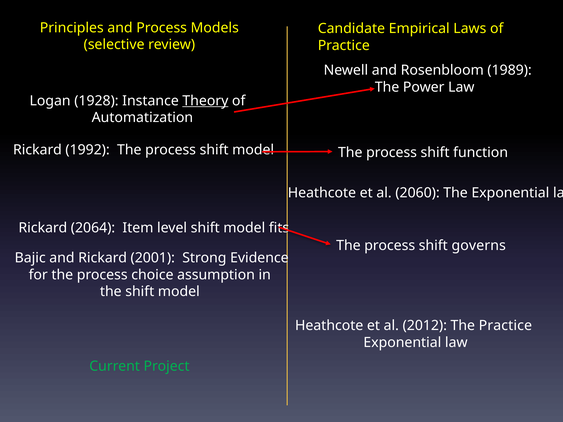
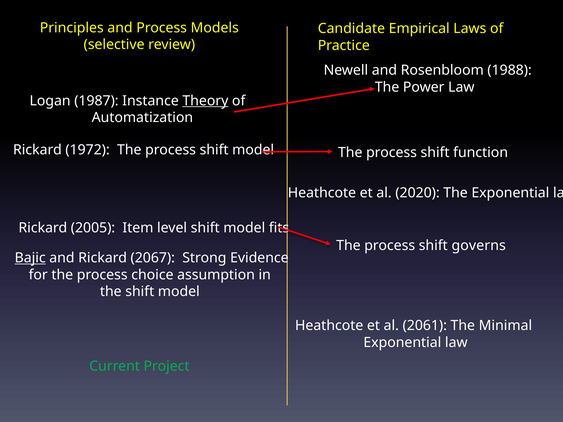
1989: 1989 -> 1988
1928: 1928 -> 1987
1992: 1992 -> 1972
2060: 2060 -> 2020
2064: 2064 -> 2005
Bajic underline: none -> present
2001: 2001 -> 2067
2012: 2012 -> 2061
The Practice: Practice -> Minimal
